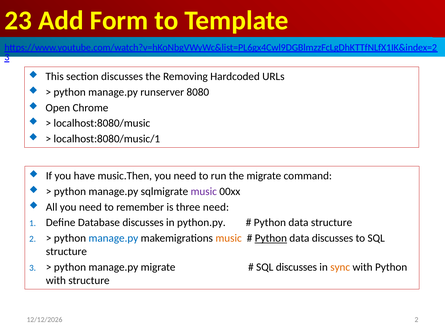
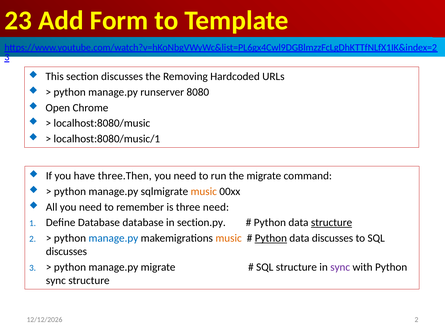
music.Then: music.Then -> three.Then
music at (204, 191) colour: purple -> orange
Database discusses: discusses -> database
python.py: python.py -> section.py
structure at (332, 222) underline: none -> present
structure at (66, 251): structure -> discusses
SQL discusses: discusses -> structure
sync at (340, 267) colour: orange -> purple
with at (56, 280): with -> sync
